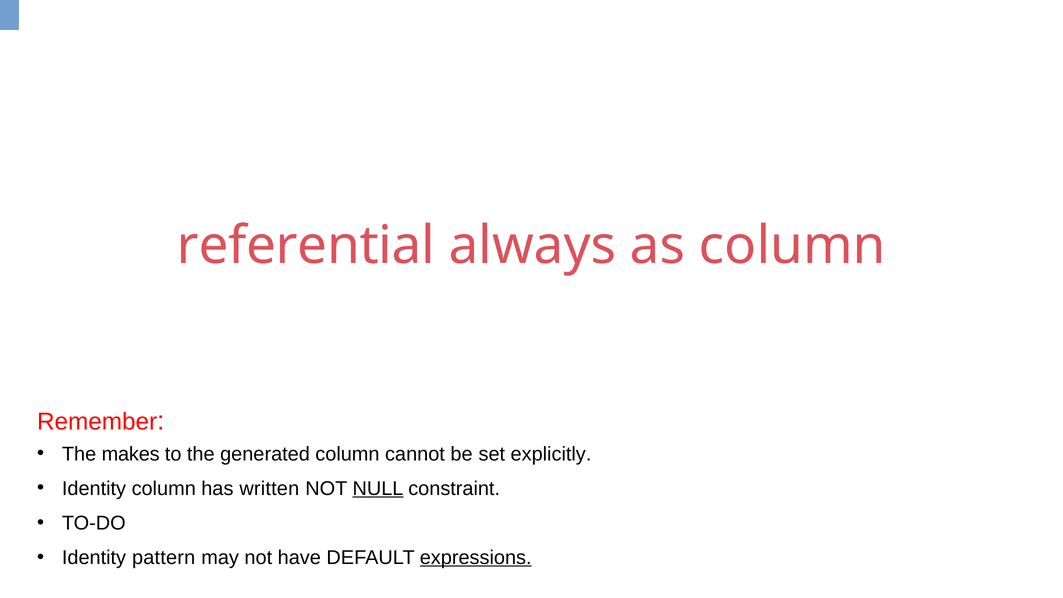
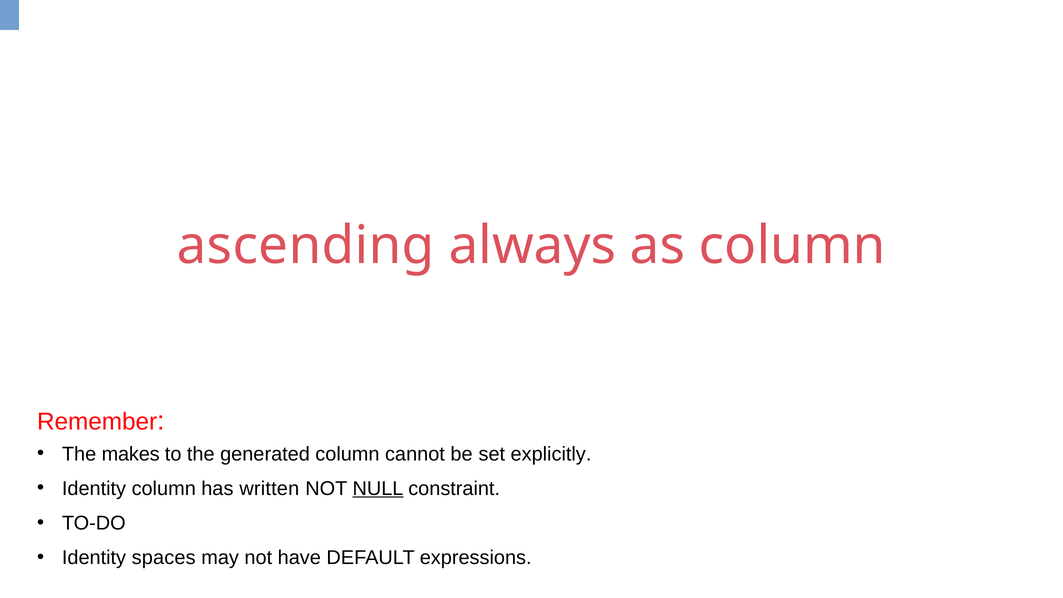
referential: referential -> ascending
pattern: pattern -> spaces
expressions underline: present -> none
